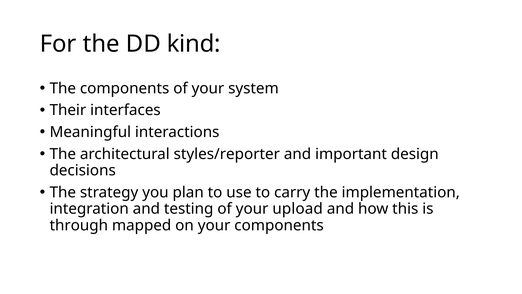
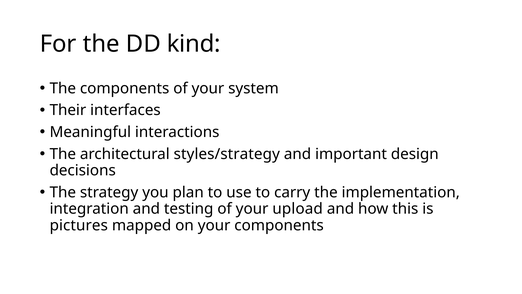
styles/reporter: styles/reporter -> styles/strategy
through: through -> pictures
